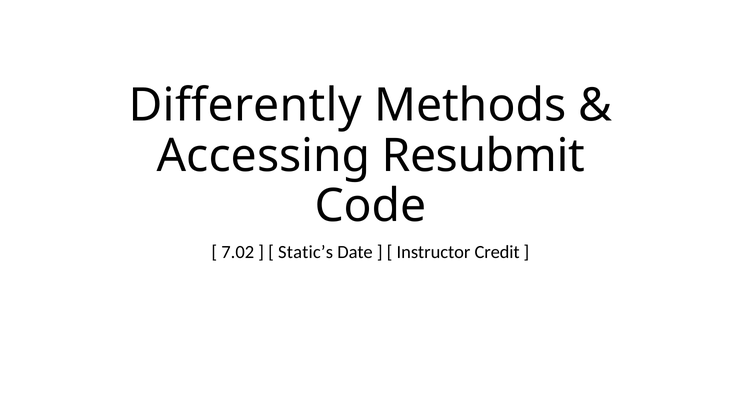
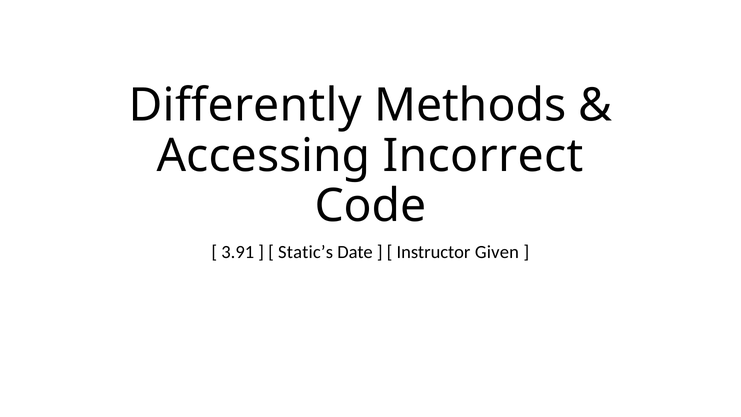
Resubmit: Resubmit -> Incorrect
7.02: 7.02 -> 3.91
Credit: Credit -> Given
